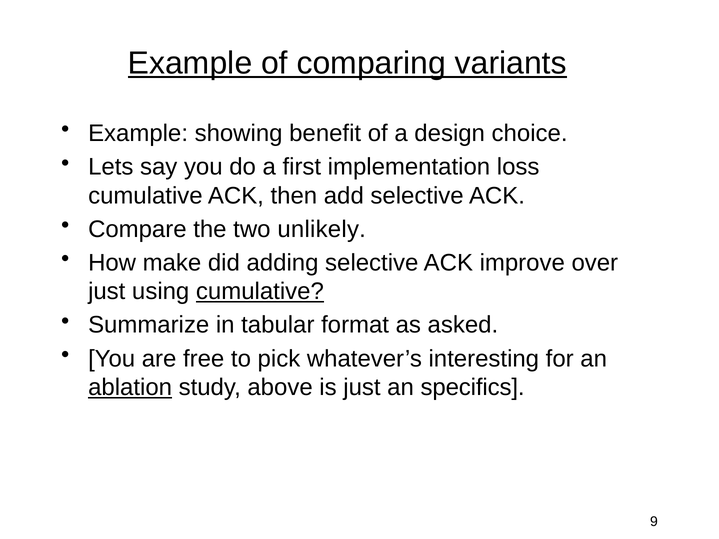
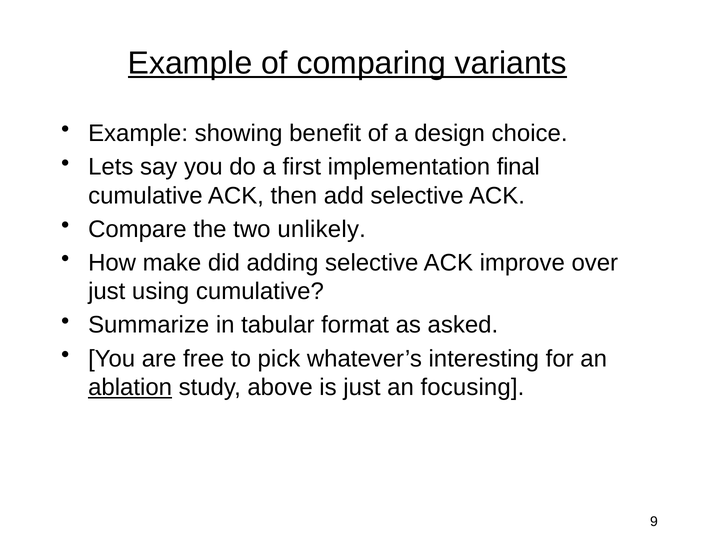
loss: loss -> final
cumulative at (260, 292) underline: present -> none
specifics: specifics -> focusing
